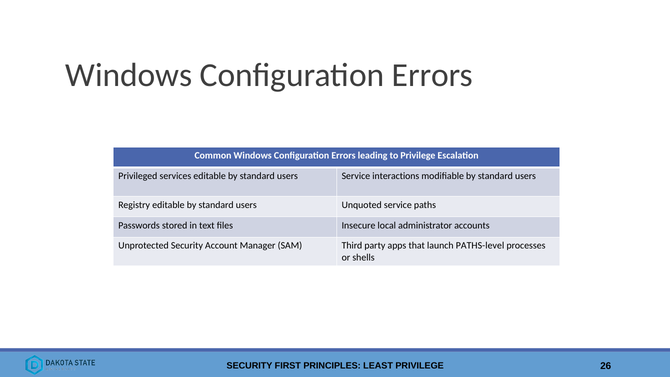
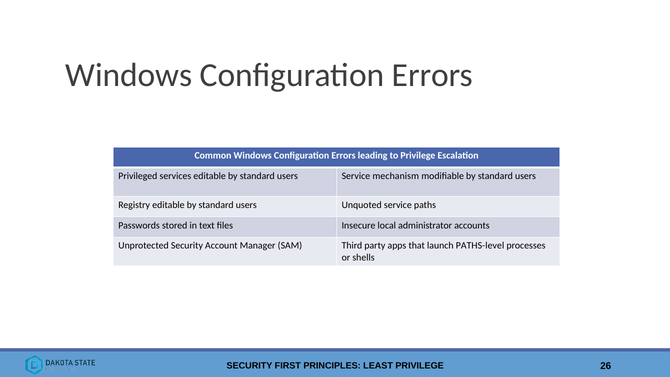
interactions: interactions -> mechanism
